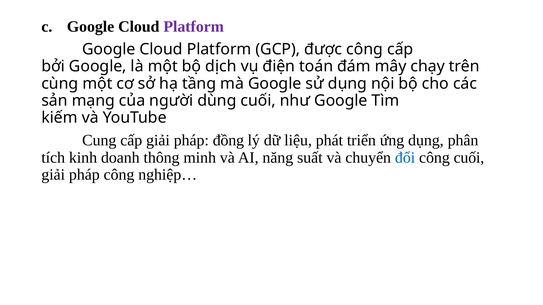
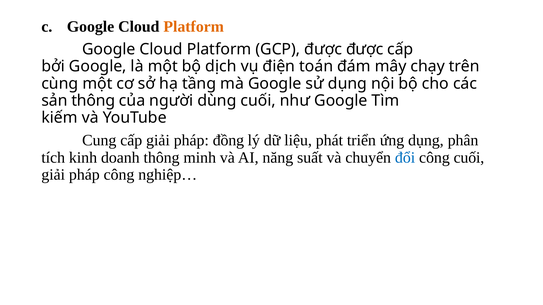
Platform at (194, 27) colour: purple -> orange
được công: công -> được
sản mạng: mạng -> thông
